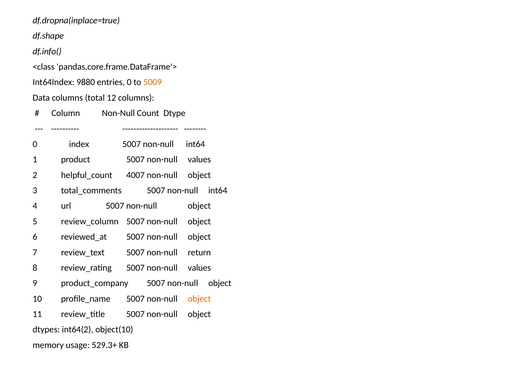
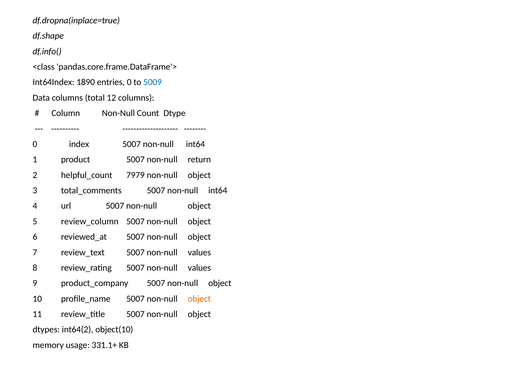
9880: 9880 -> 1890
5009 colour: orange -> blue
product 5007 non-null values: values -> return
4007: 4007 -> 7979
review_text 5007 non-null return: return -> values
529.3+: 529.3+ -> 331.1+
